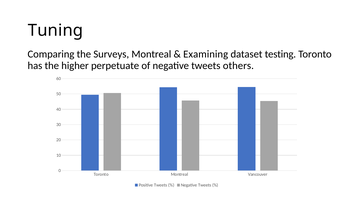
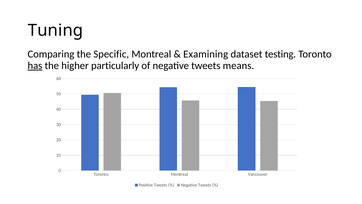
Surveys: Surveys -> Specific
has underline: none -> present
perpetuate: perpetuate -> particularly
others: others -> means
